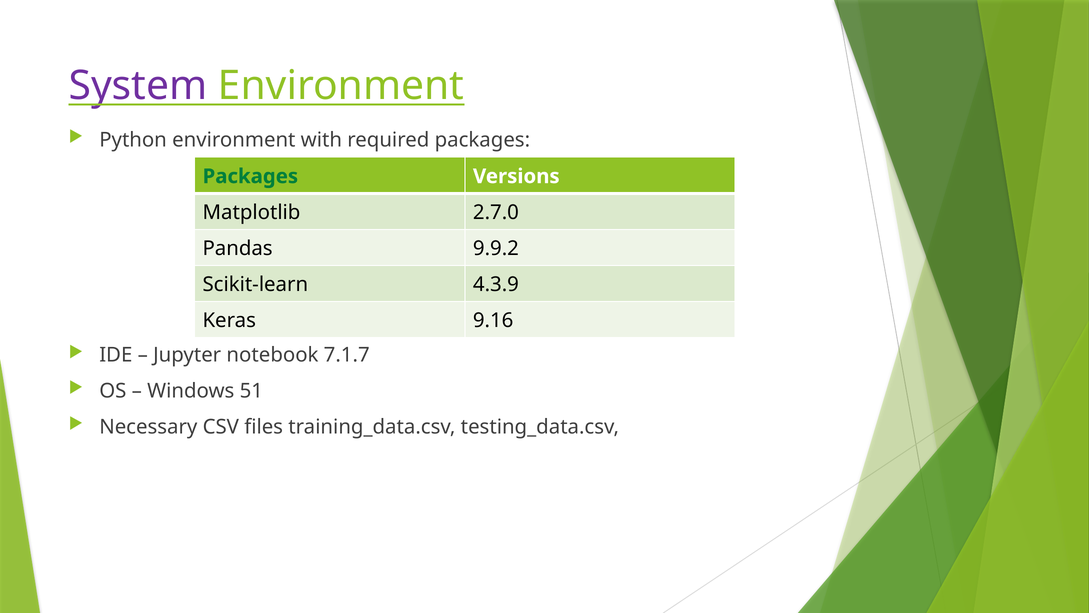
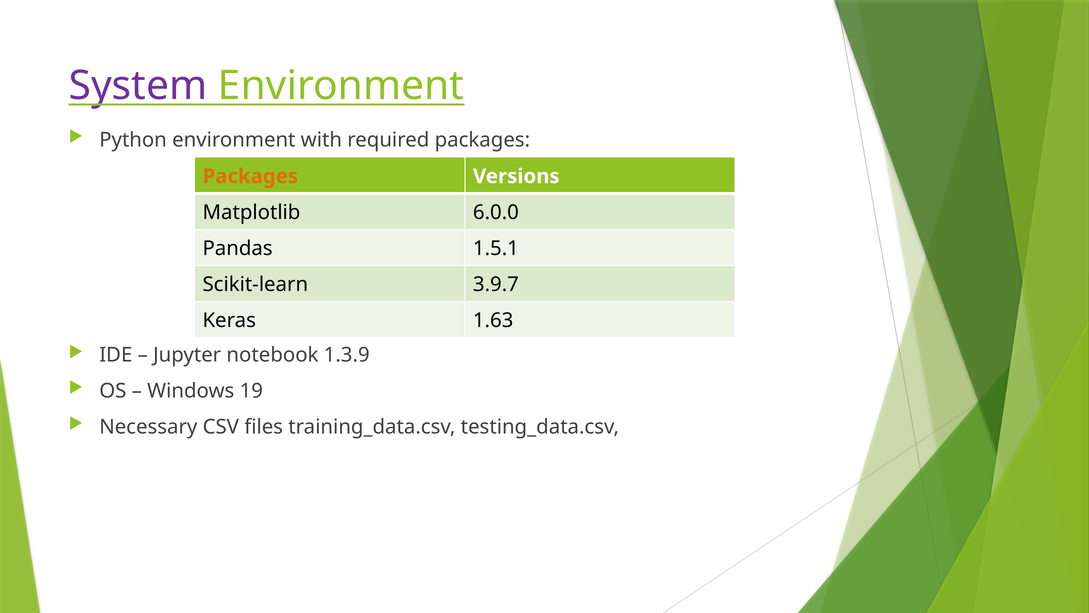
Packages at (250, 176) colour: green -> orange
2.7.0: 2.7.0 -> 6.0.0
9.9.2: 9.9.2 -> 1.5.1
4.3.9: 4.3.9 -> 3.9.7
9.16: 9.16 -> 1.63
7.1.7: 7.1.7 -> 1.3.9
51: 51 -> 19
